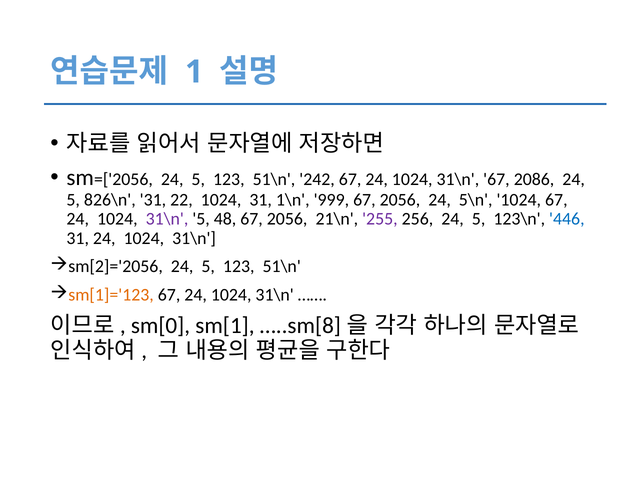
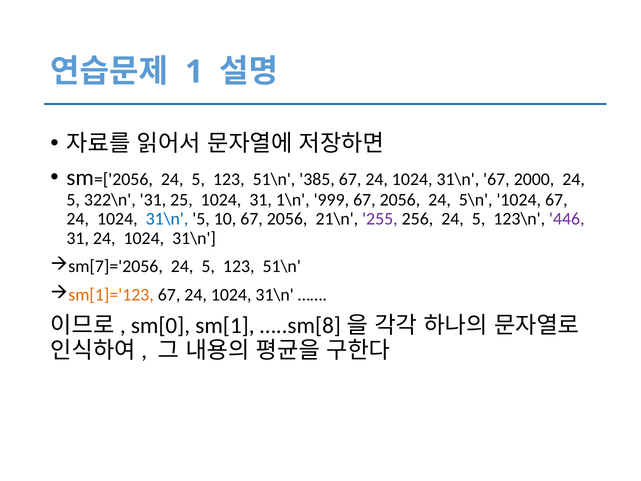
242: 242 -> 385
2086: 2086 -> 2000
826\n: 826\n -> 322\n
22: 22 -> 25
31\n at (167, 219) colour: purple -> blue
48: 48 -> 10
446 colour: blue -> purple
sm[2]='2056: sm[2]='2056 -> sm[7]='2056
